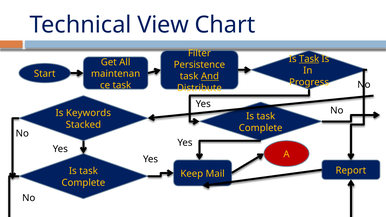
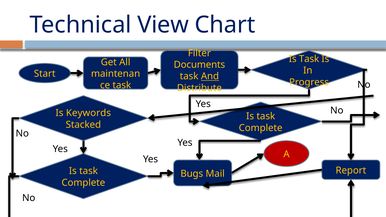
Task at (309, 59) underline: present -> none
Persistence: Persistence -> Documents
Keep: Keep -> Bugs
